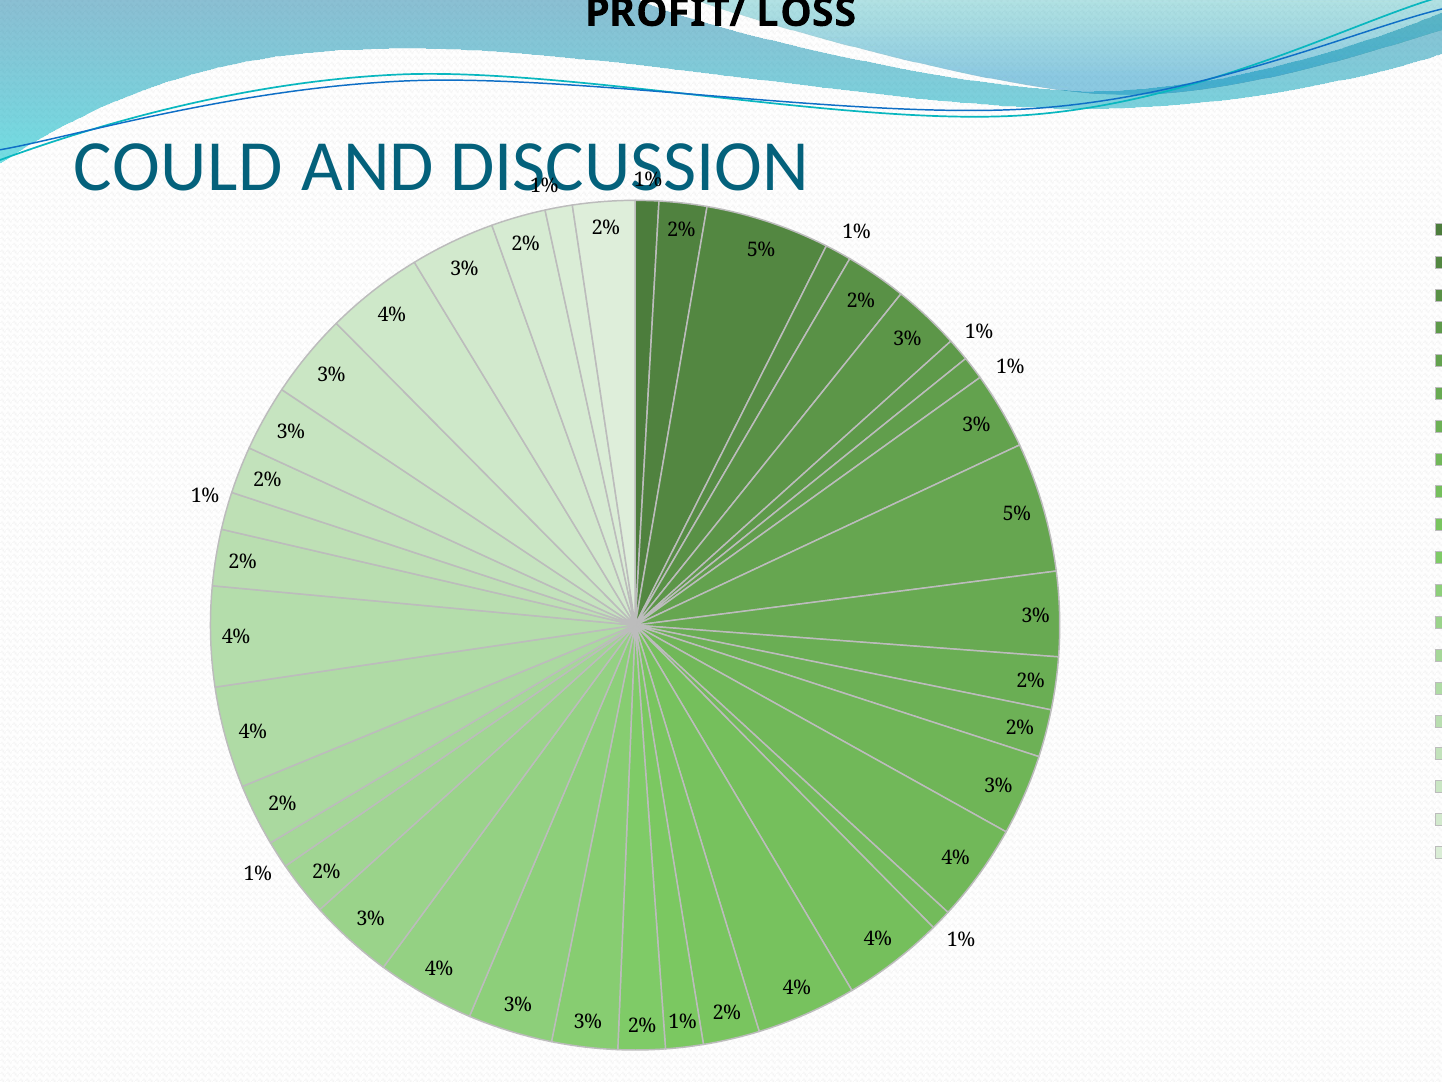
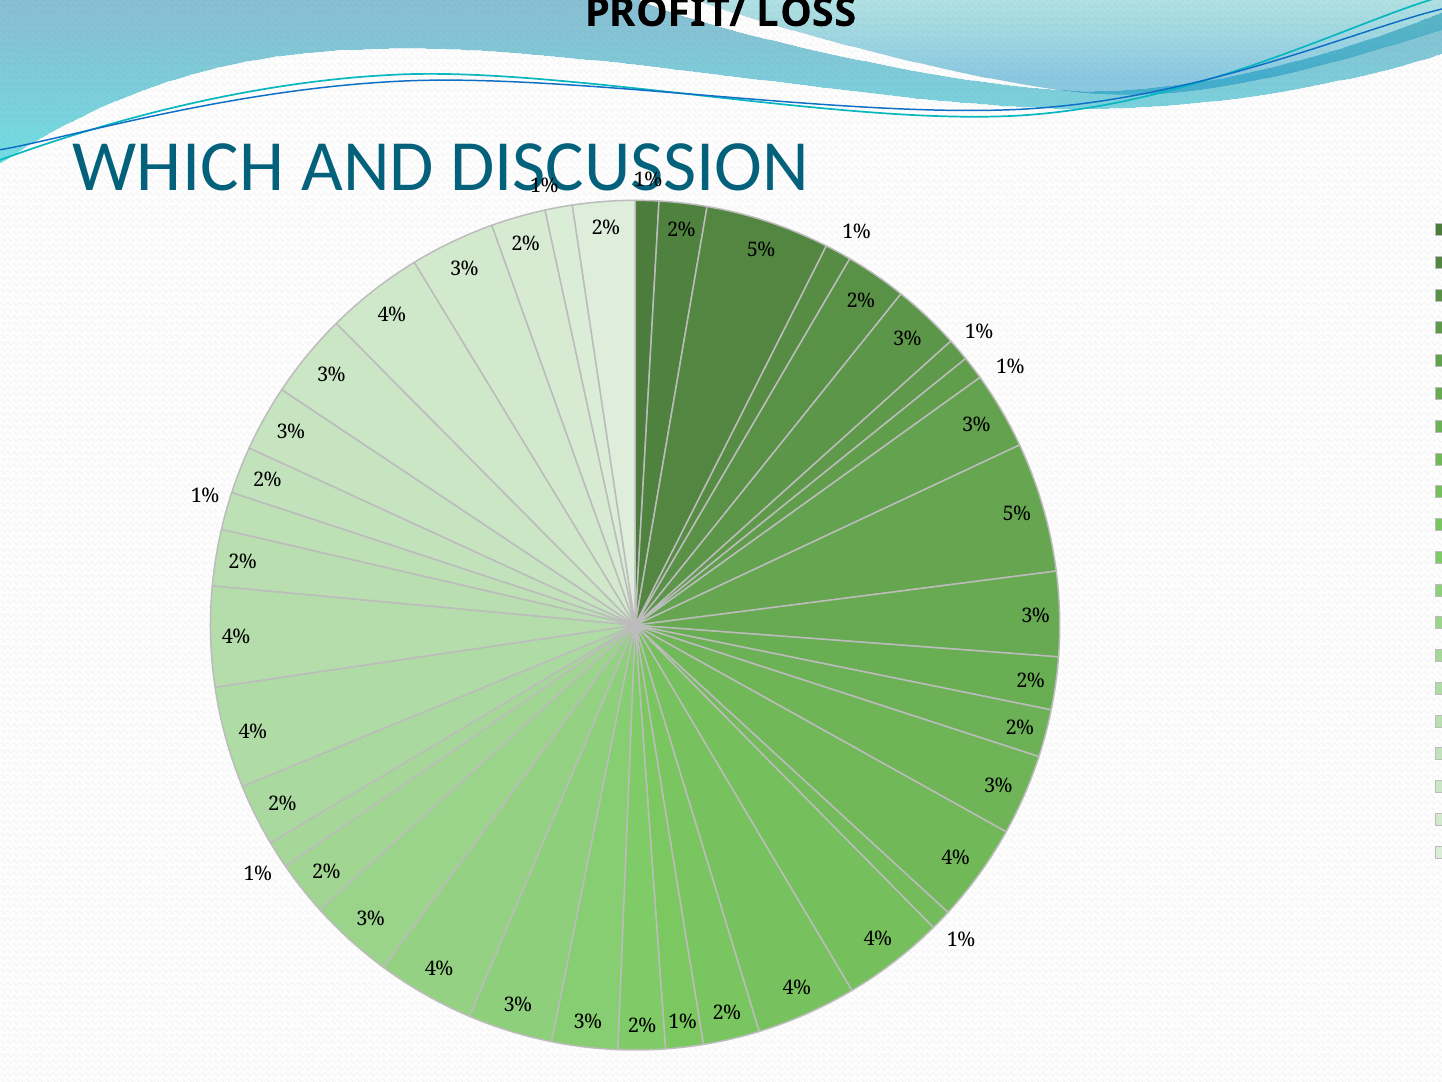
COULD: COULD -> WHICH
